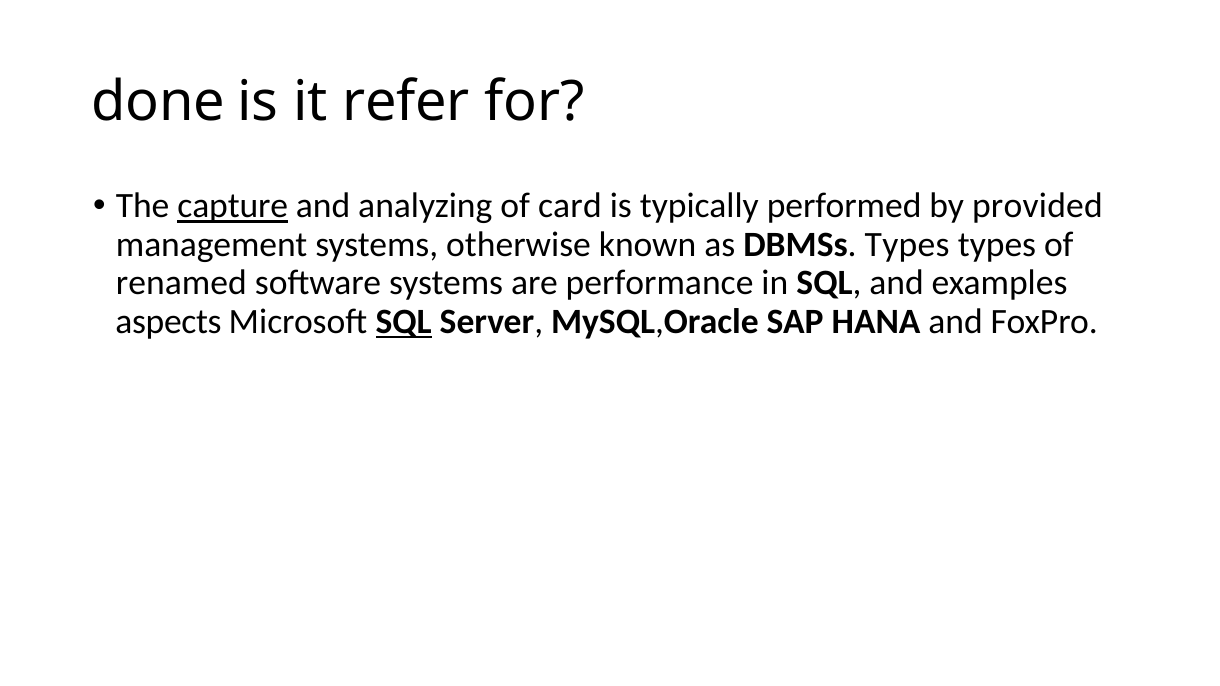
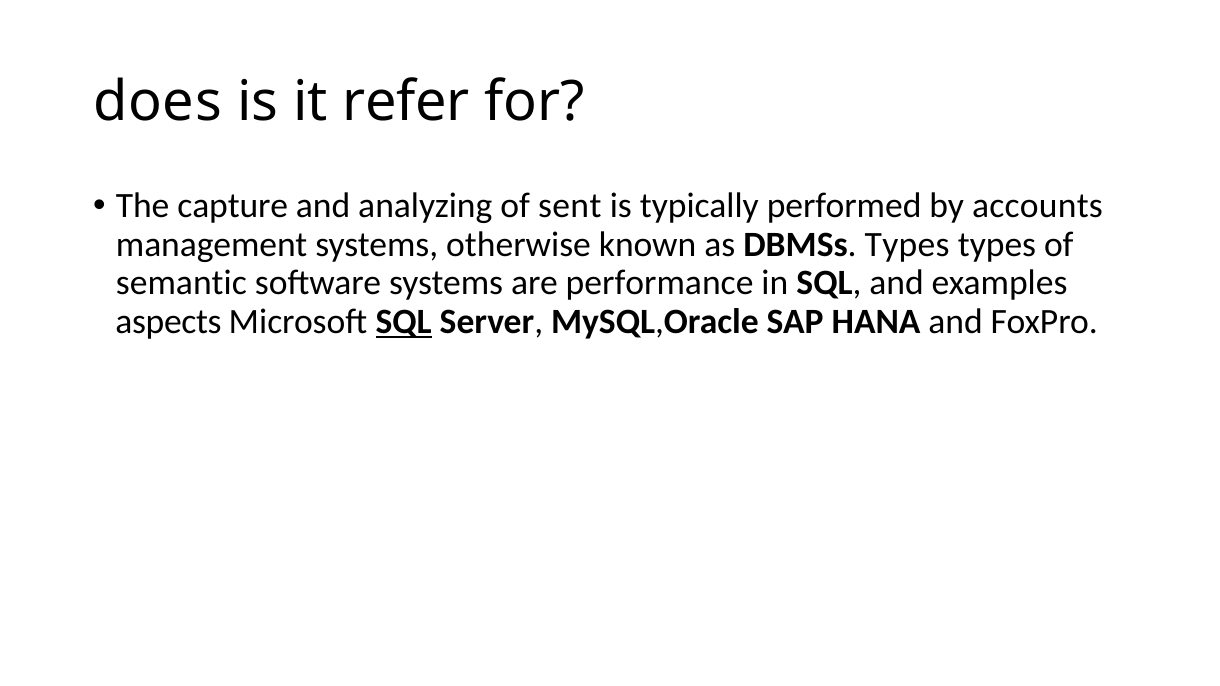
done: done -> does
capture underline: present -> none
card: card -> sent
provided: provided -> accounts
renamed: renamed -> semantic
